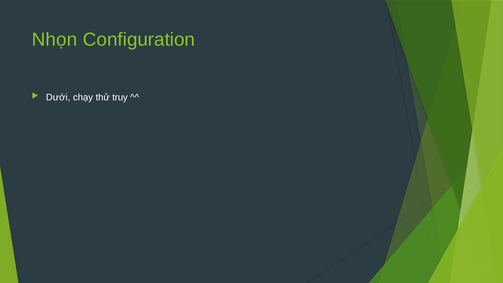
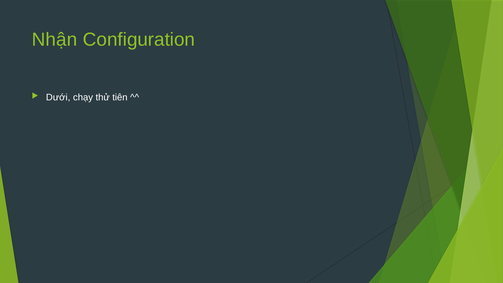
Nhọn: Nhọn -> Nhận
truy: truy -> tiên
